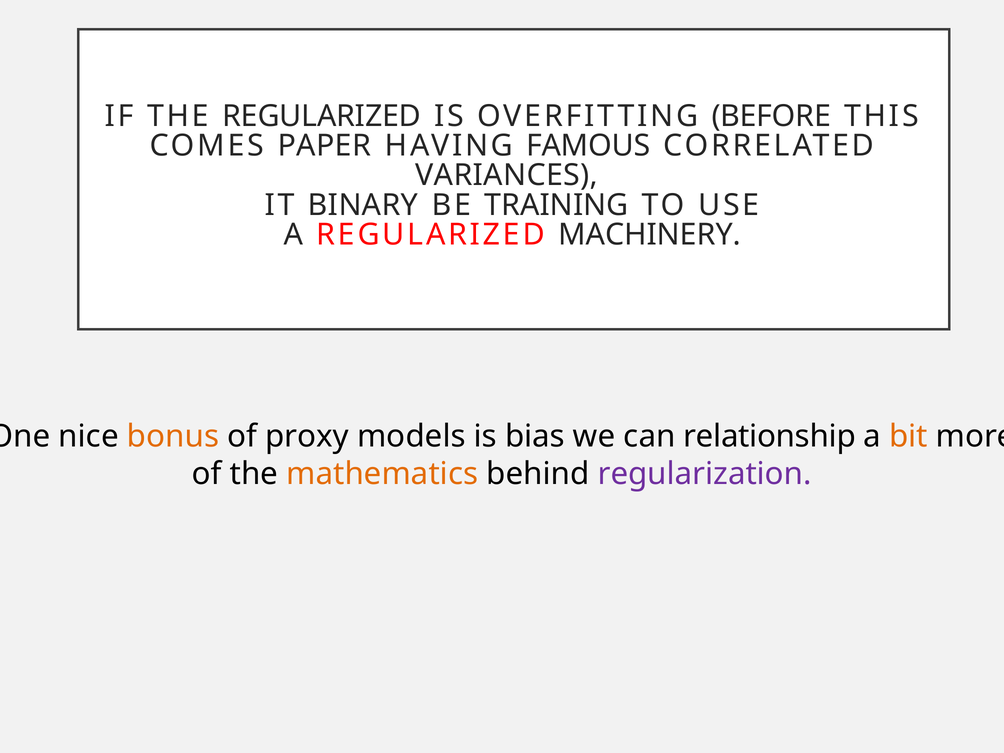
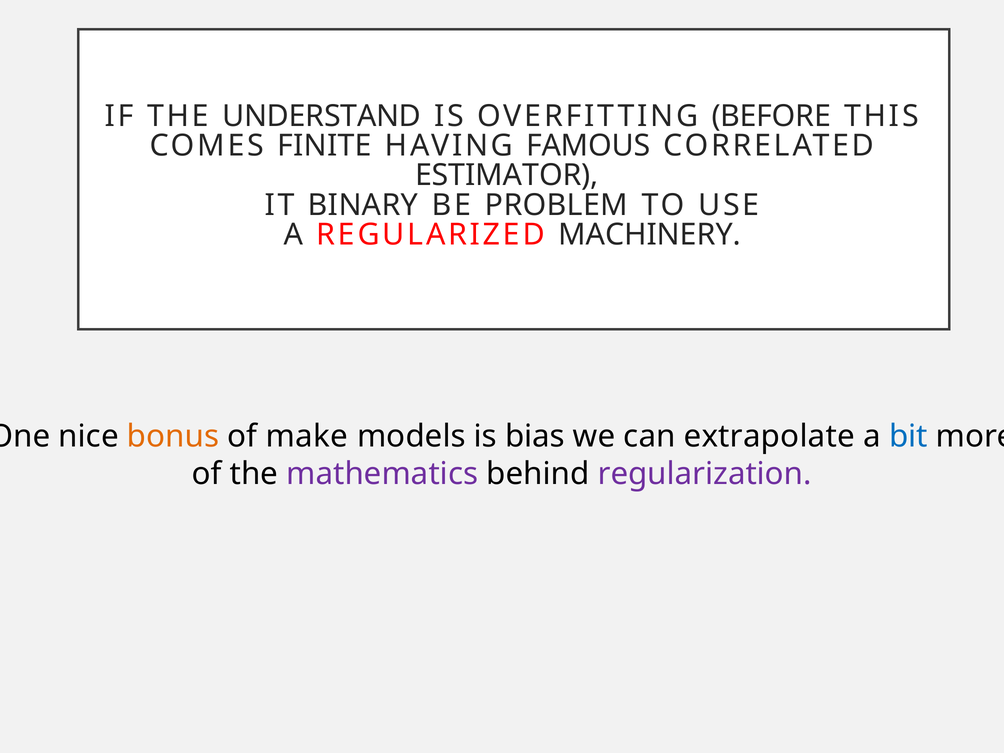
THE REGULARIZED: REGULARIZED -> UNDERSTAND
PAPER: PAPER -> FINITE
VARIANCES: VARIANCES -> ESTIMATOR
TRAINING: TRAINING -> PROBLEM
proxy: proxy -> make
relationship: relationship -> extrapolate
bit colour: orange -> blue
mathematics colour: orange -> purple
